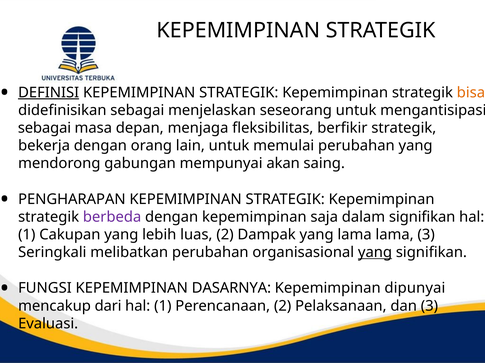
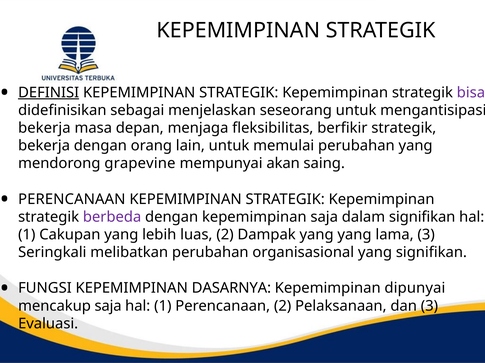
bisa colour: orange -> purple
sebagai at (44, 128): sebagai -> bekerja
gabungan: gabungan -> grapevine
PENGHARAPAN at (72, 200): PENGHARAPAN -> PERENCANAAN
yang lama: lama -> yang
yang at (375, 253) underline: present -> none
mencakup dari: dari -> saja
